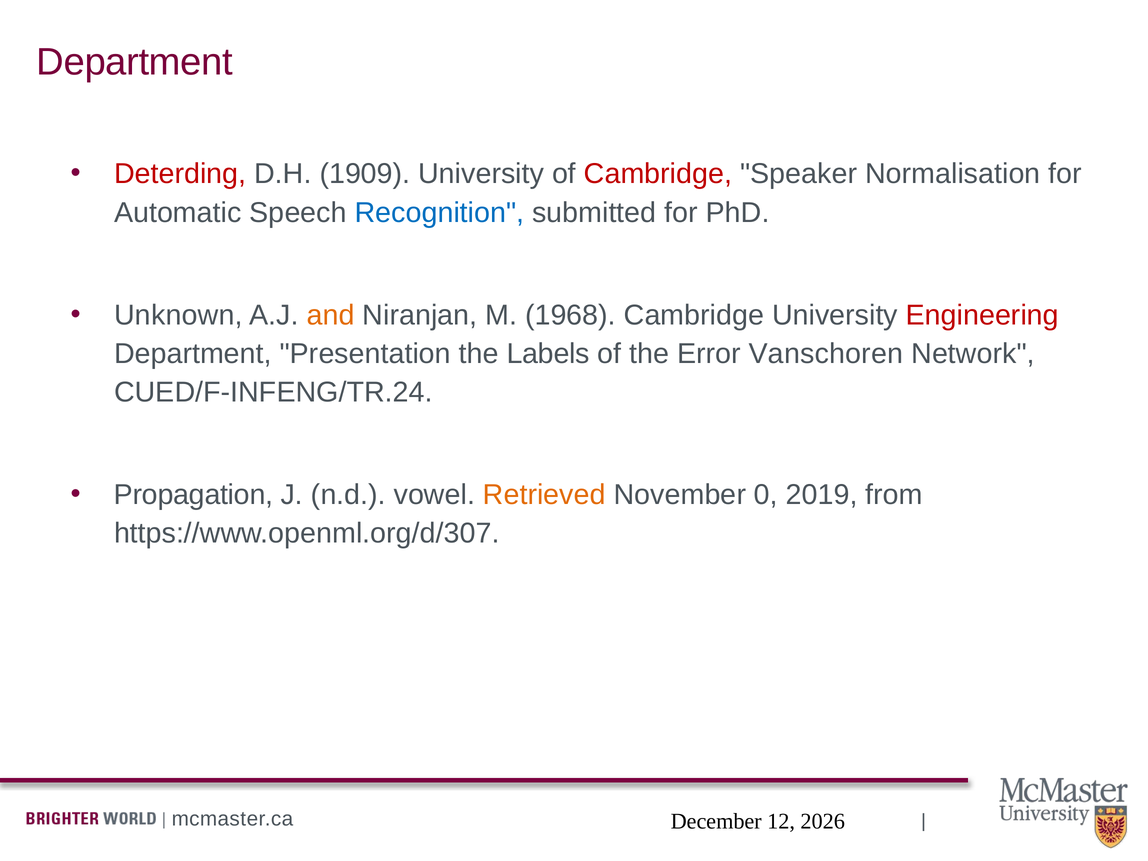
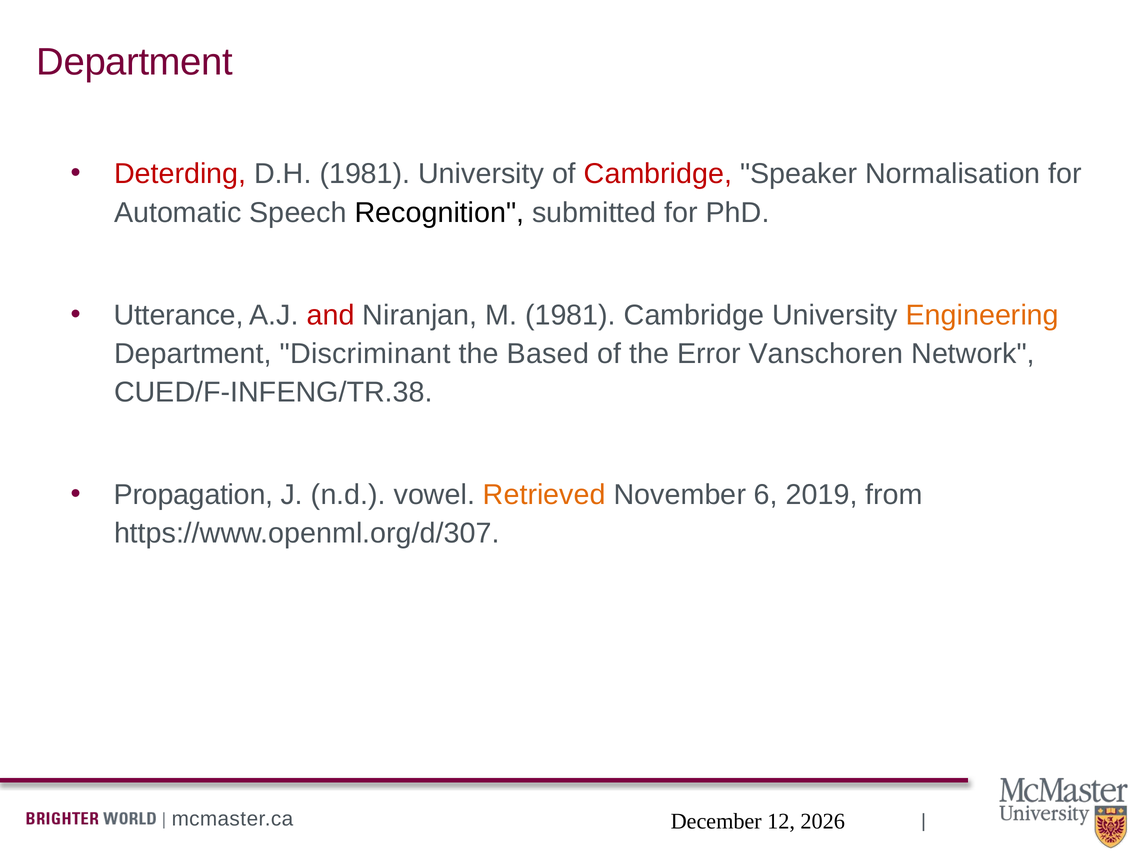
D.H 1909: 1909 -> 1981
Recognition colour: blue -> black
Unknown: Unknown -> Utterance
and colour: orange -> red
M 1968: 1968 -> 1981
Engineering colour: red -> orange
Presentation: Presentation -> Discriminant
Labels: Labels -> Based
CUED/F-INFENG/TR.24: CUED/F-INFENG/TR.24 -> CUED/F-INFENG/TR.38
0: 0 -> 6
